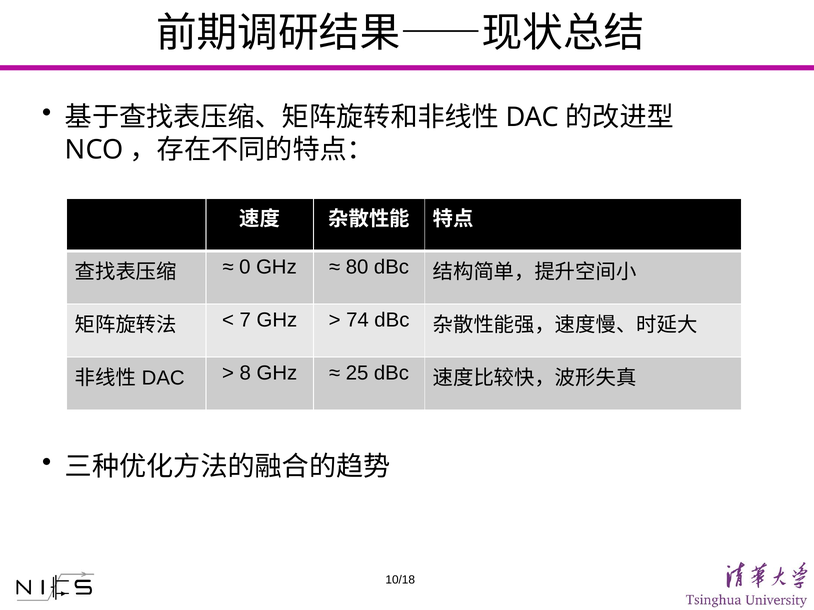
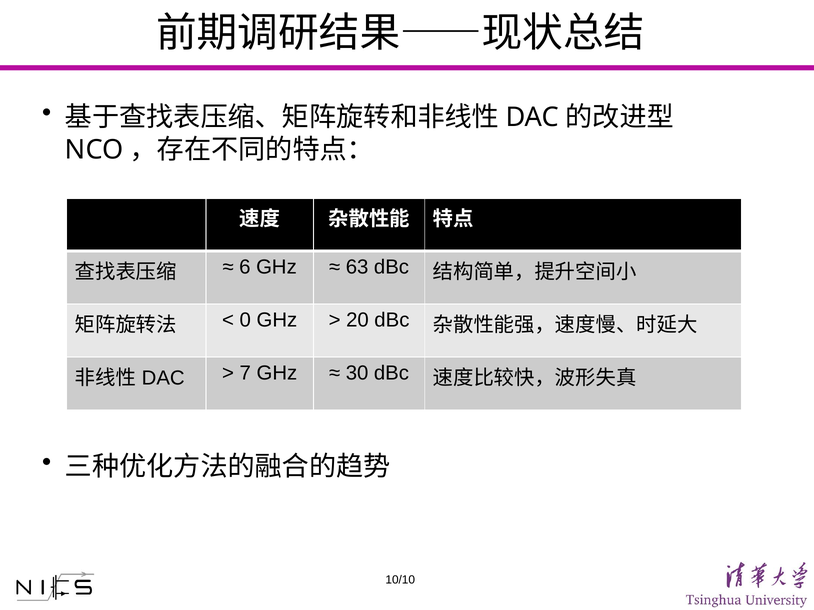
0: 0 -> 6
80: 80 -> 63
7: 7 -> 0
74: 74 -> 20
8: 8 -> 7
25: 25 -> 30
10/18: 10/18 -> 10/10
